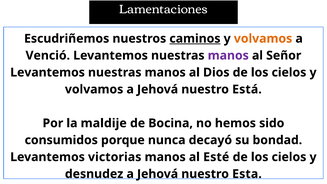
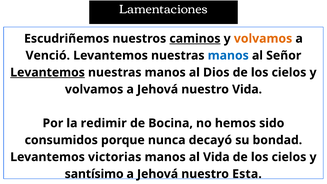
manos at (228, 55) colour: purple -> blue
Levantemos at (48, 72) underline: none -> present
nuestro Está: Está -> Vida
maldije: maldije -> redimir
al Esté: Esté -> Vida
desnudez: desnudez -> santísimo
